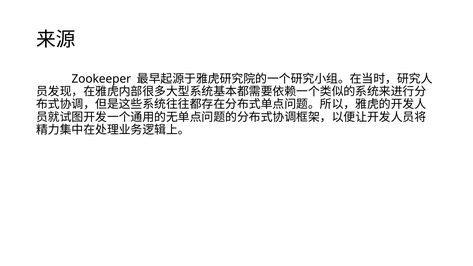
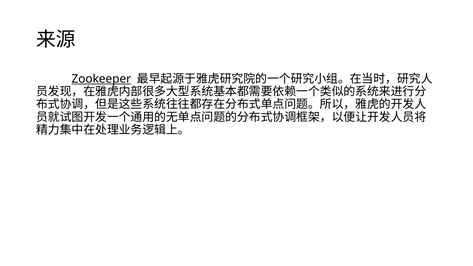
Zookeeper underline: none -> present
